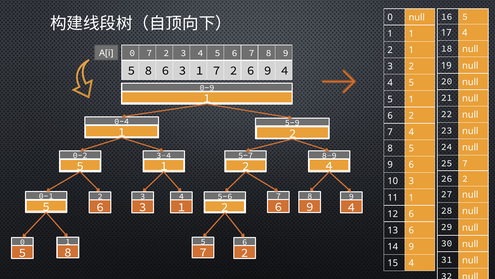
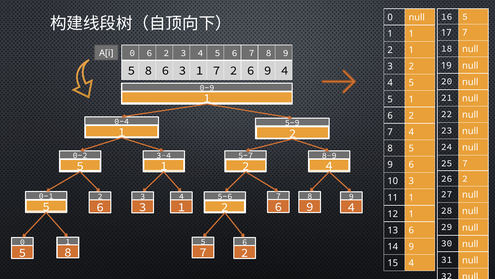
17 4: 4 -> 7
0 7: 7 -> 6
12 6: 6 -> 1
